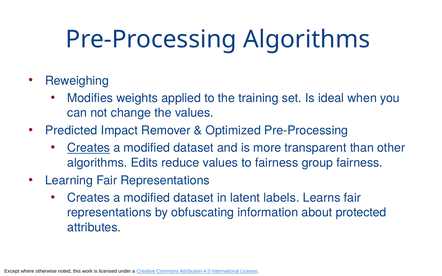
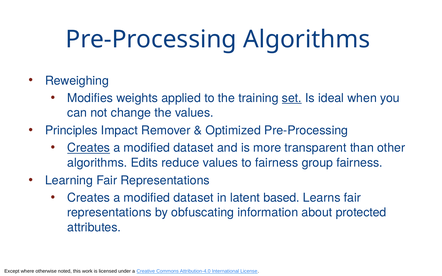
set underline: none -> present
Predicted: Predicted -> Principles
labels: labels -> based
